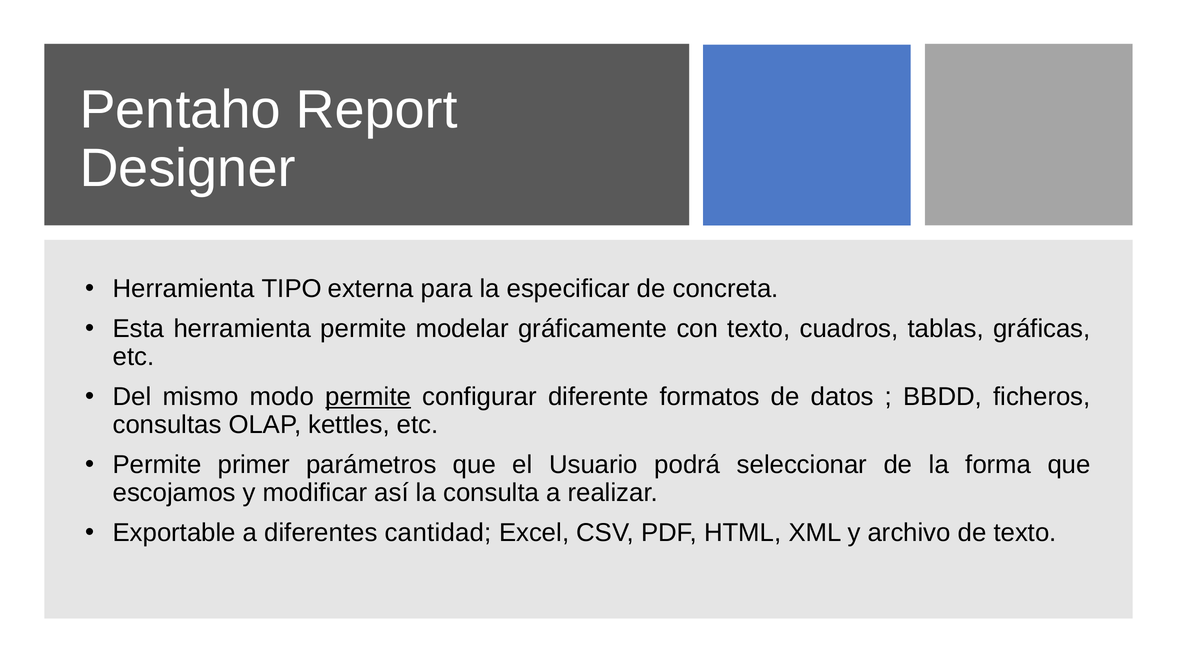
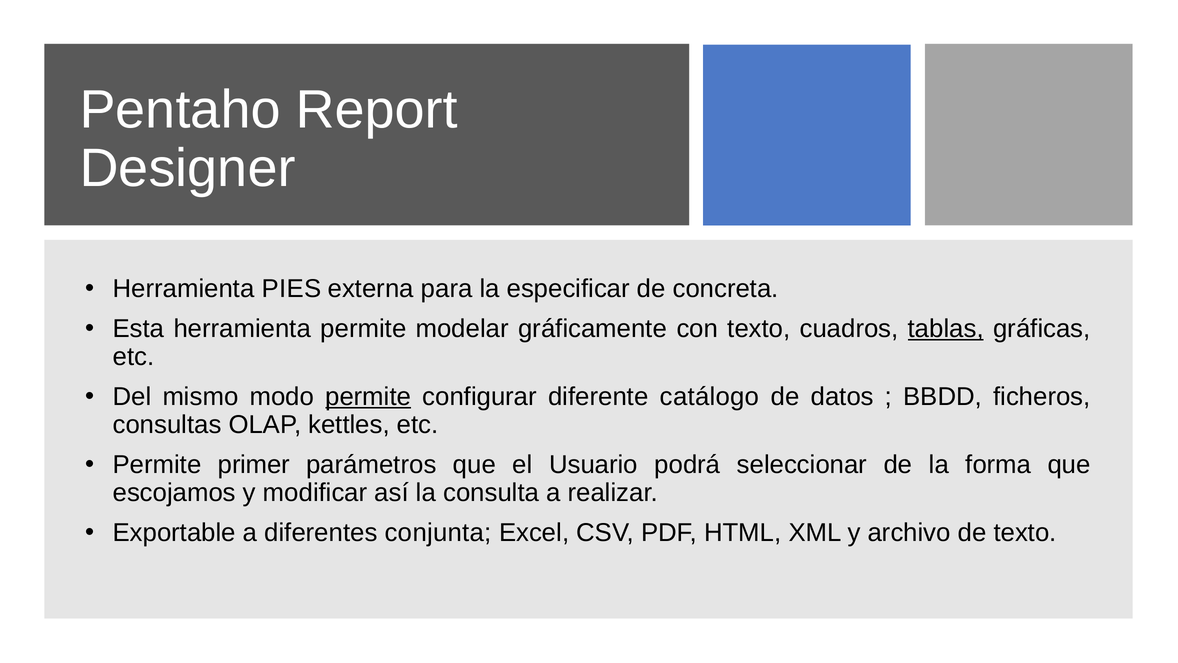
TIPO: TIPO -> PIES
tablas underline: none -> present
formatos: formatos -> catálogo
cantidad: cantidad -> conjunta
